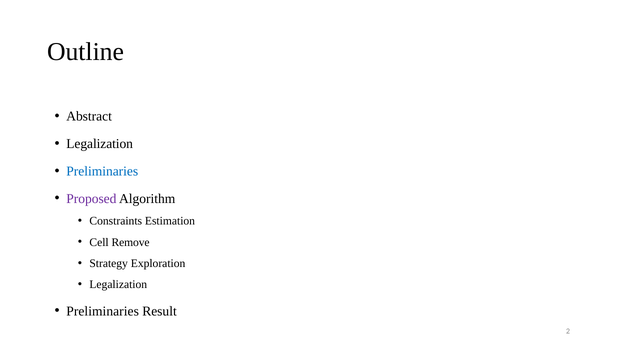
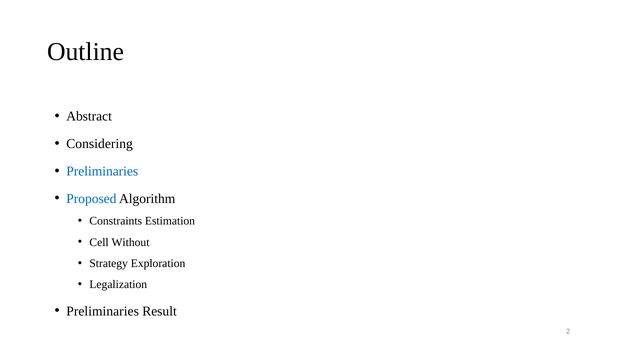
Legalization at (100, 144): Legalization -> Considering
Proposed colour: purple -> blue
Remove: Remove -> Without
